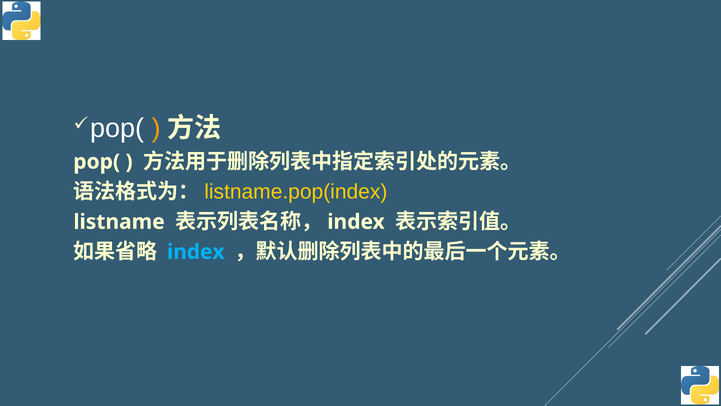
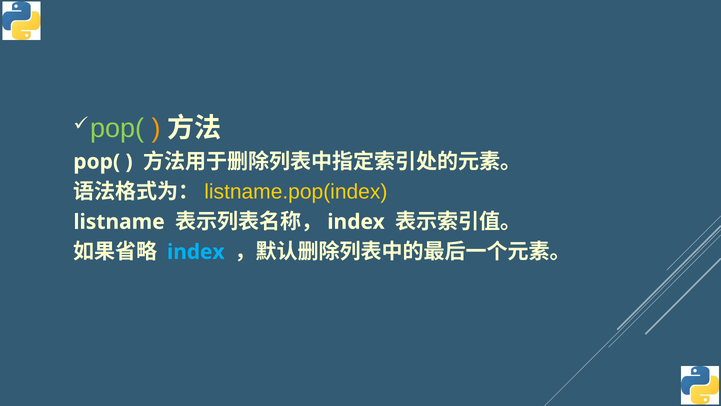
pop( at (117, 128) colour: white -> light green
